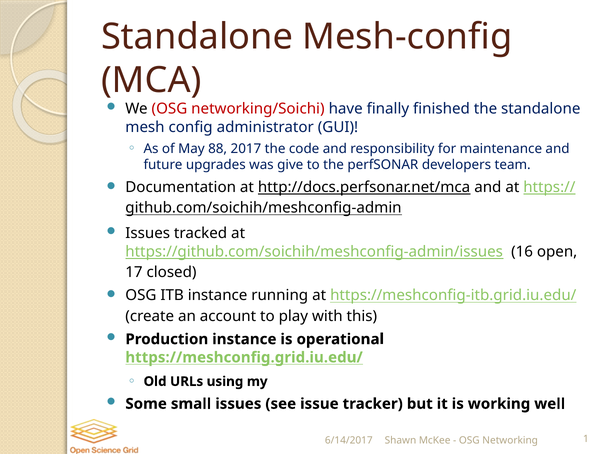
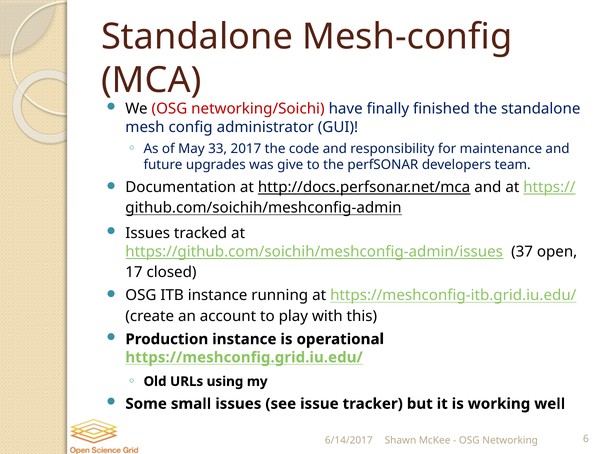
88: 88 -> 33
16: 16 -> 37
1: 1 -> 6
